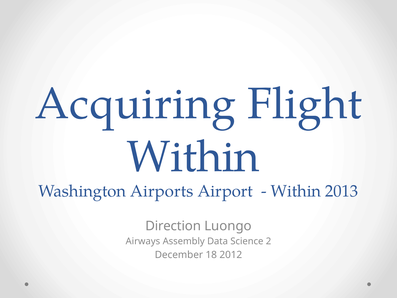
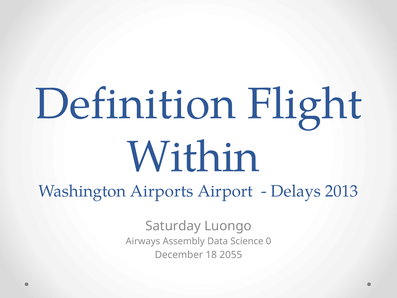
Acquiring: Acquiring -> Definition
Within at (296, 191): Within -> Delays
Direction: Direction -> Saturday
2: 2 -> 0
2012: 2012 -> 2055
